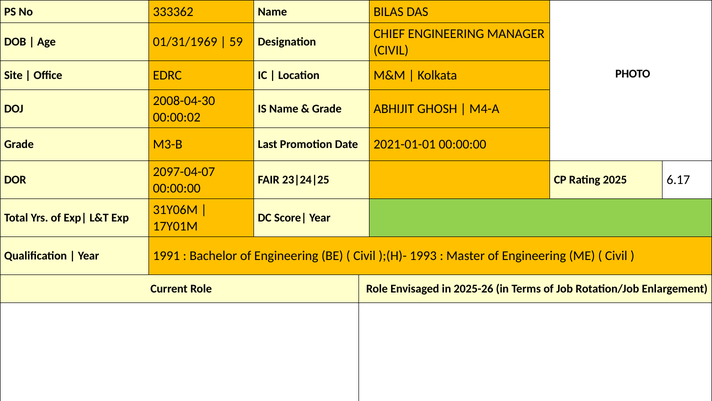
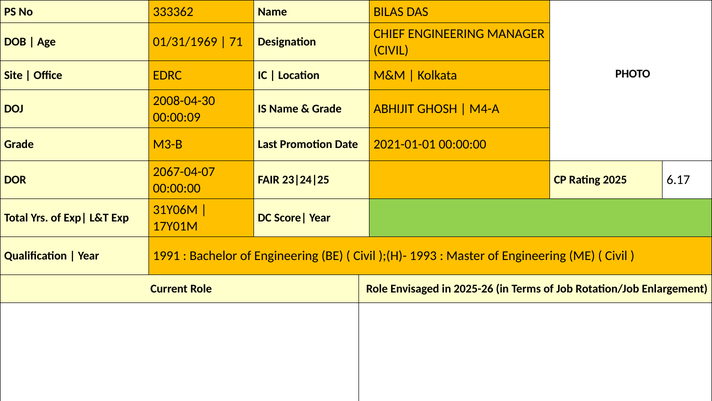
59: 59 -> 71
00:00:02: 00:00:02 -> 00:00:09
2097-04-07: 2097-04-07 -> 2067-04-07
